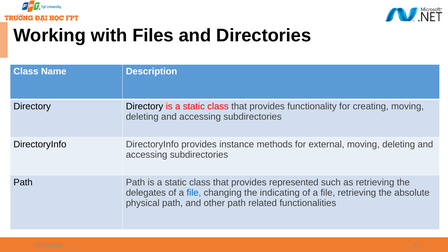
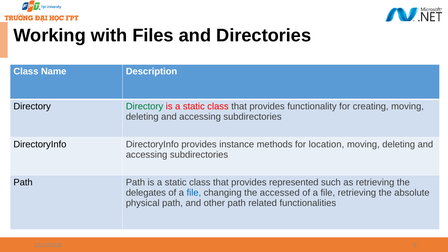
Directory at (145, 106) colour: black -> green
external: external -> location
indicating: indicating -> accessed
